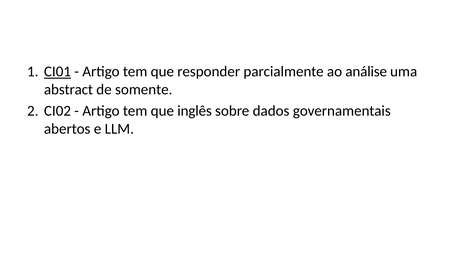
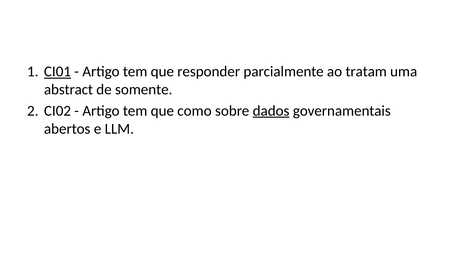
análise: análise -> tratam
inglês: inglês -> como
dados underline: none -> present
